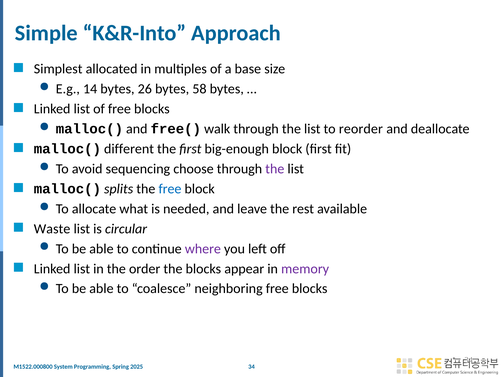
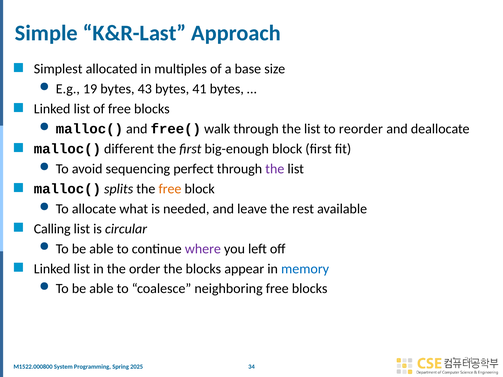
K&R-Into: K&R-Into -> K&R-Last
14: 14 -> 19
26: 26 -> 43
58: 58 -> 41
choose: choose -> perfect
free at (170, 189) colour: blue -> orange
Waste: Waste -> Calling
memory colour: purple -> blue
